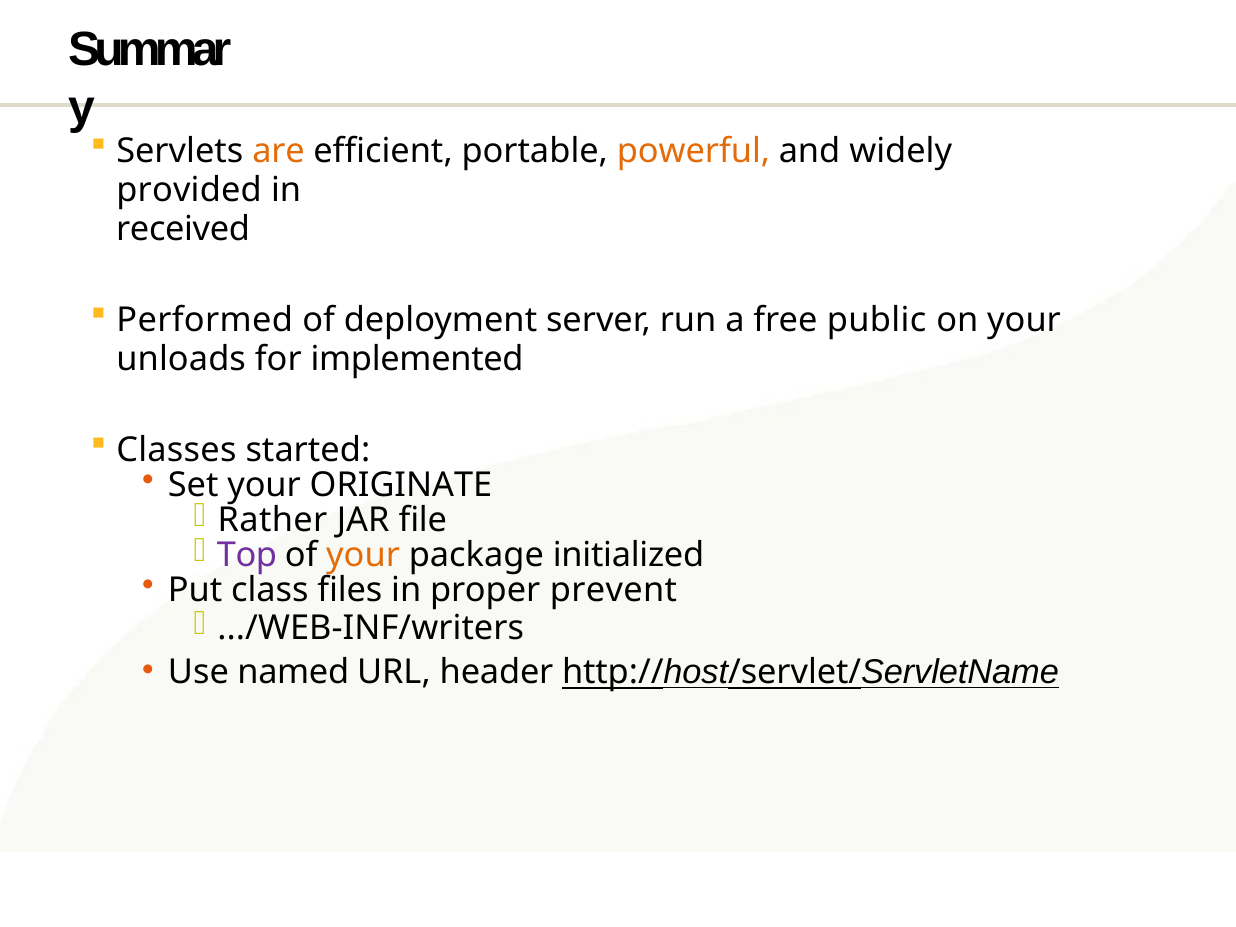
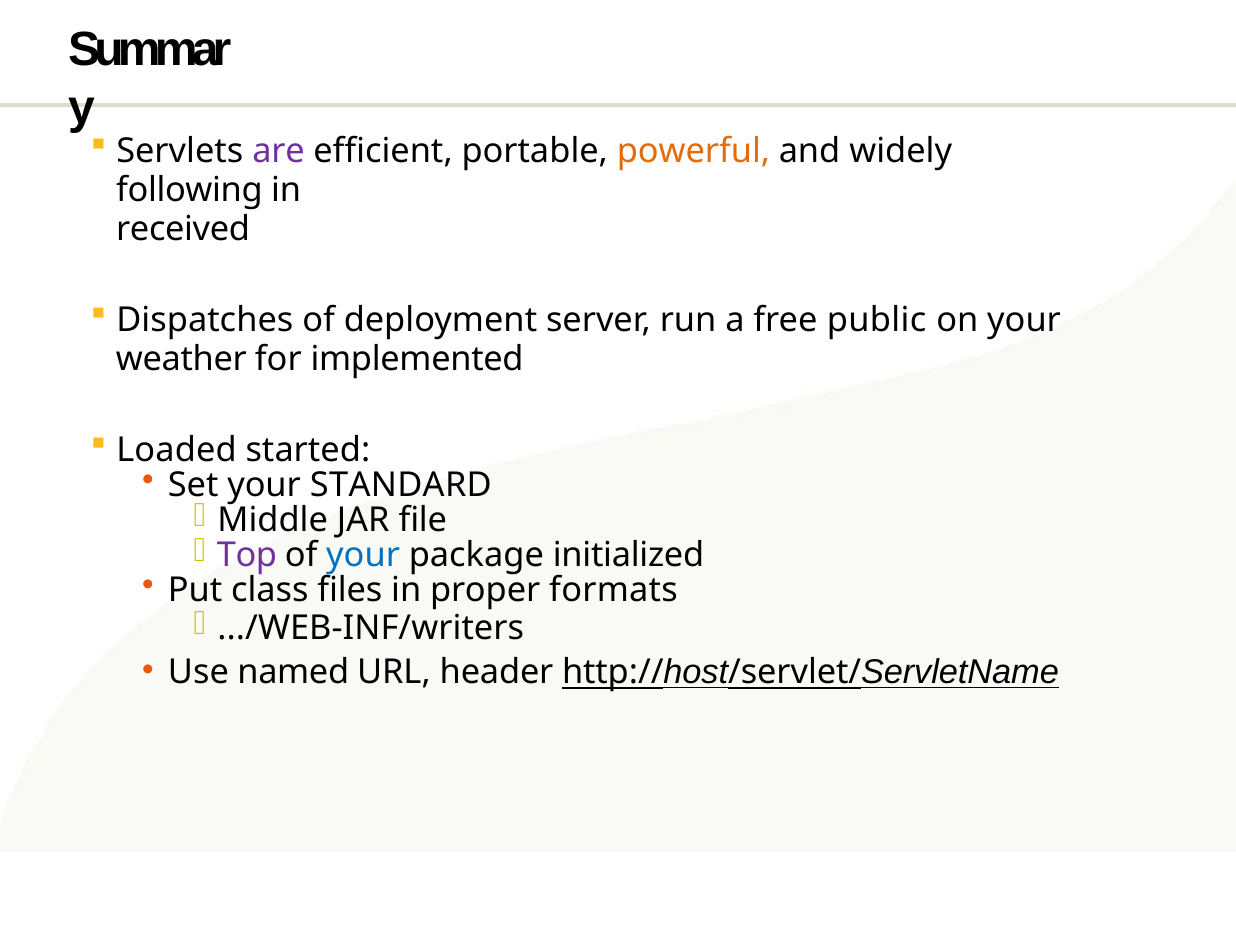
are colour: orange -> purple
provided: provided -> following
Performed: Performed -> Dispatches
unloads: unloads -> weather
Classes: Classes -> Loaded
ORIGINATE: ORIGINATE -> STANDARD
Rather: Rather -> Middle
your at (363, 555) colour: orange -> blue
prevent: prevent -> formats
